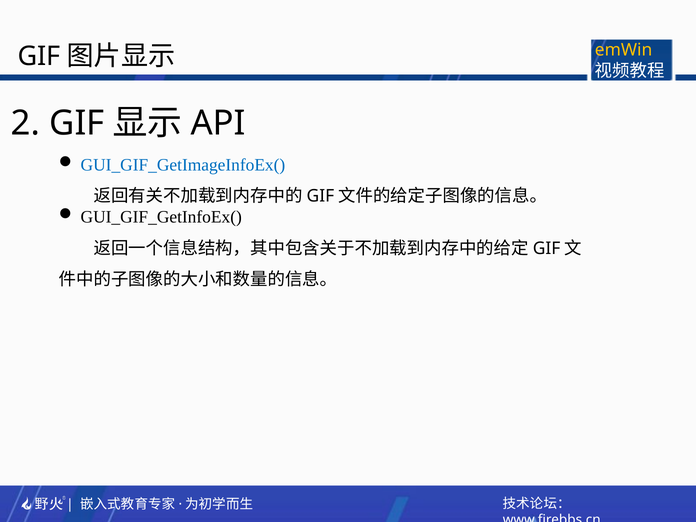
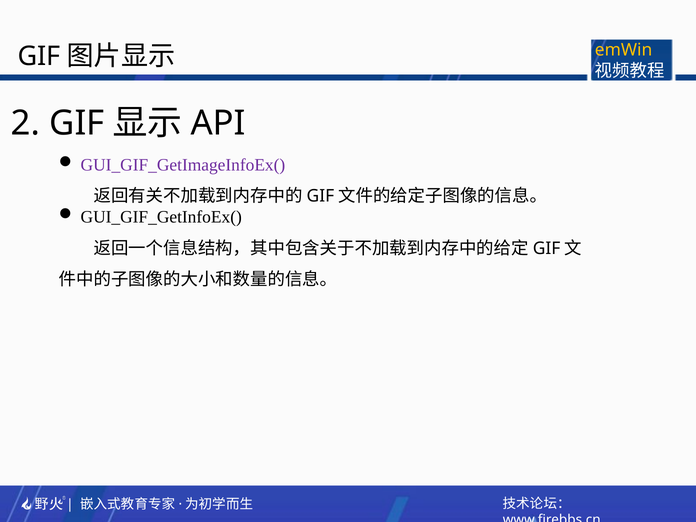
GUI_GIF_GetImageInfoEx( colour: blue -> purple
